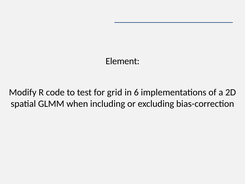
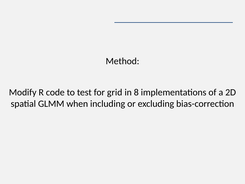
Element: Element -> Method
6: 6 -> 8
